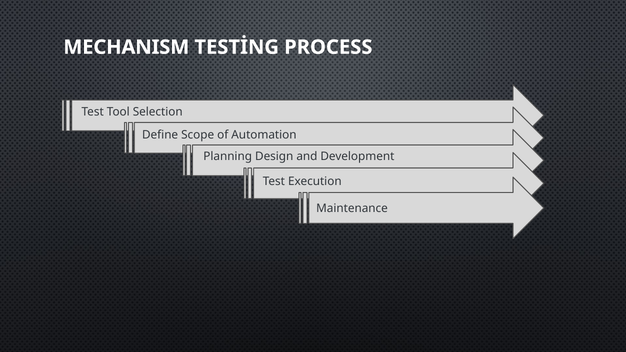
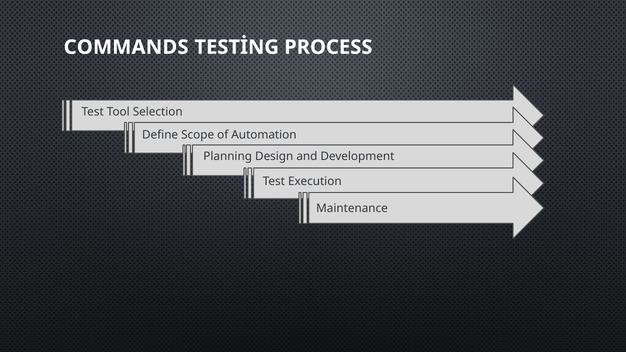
MECHANISM: MECHANISM -> COMMANDS
